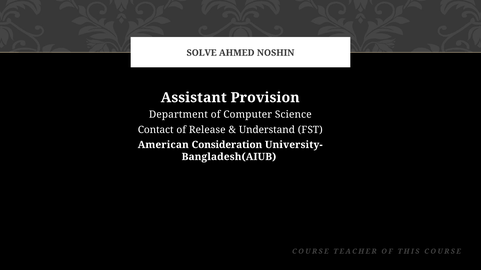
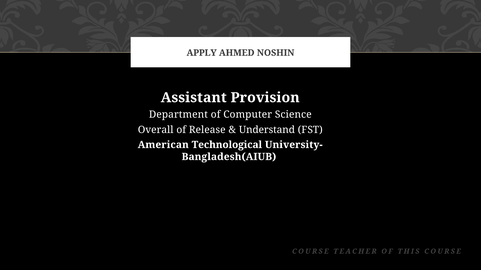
SOLVE: SOLVE -> APPLY
Contact: Contact -> Overall
Consideration: Consideration -> Technological
